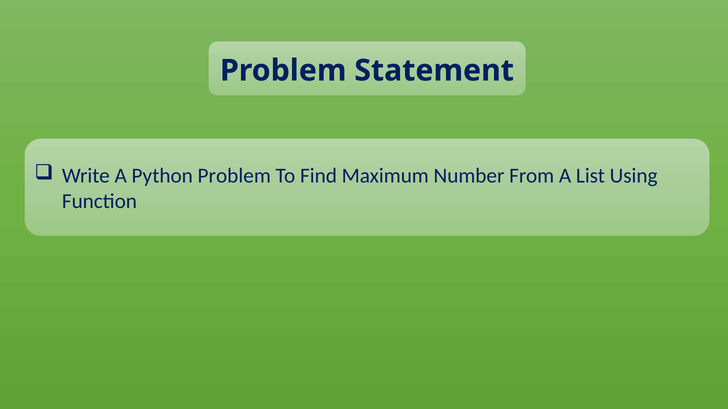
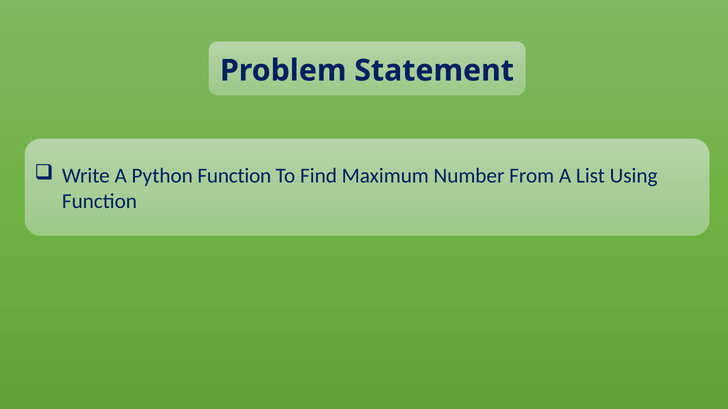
Python Problem: Problem -> Function
